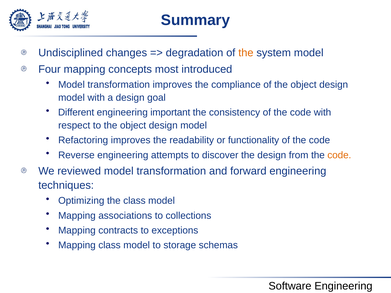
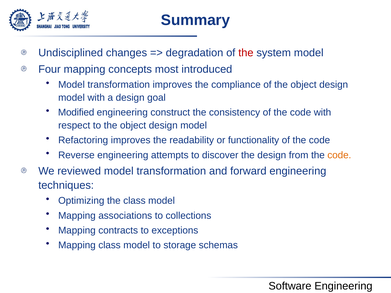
the at (246, 53) colour: orange -> red
Different: Different -> Modified
important: important -> construct
